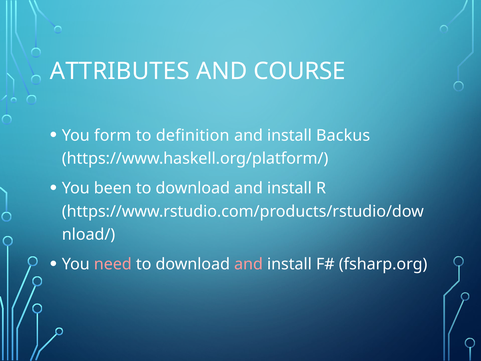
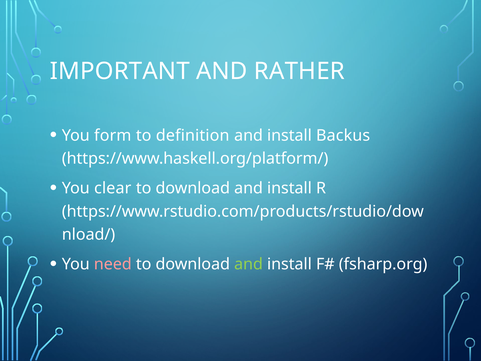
ATTRIBUTES: ATTRIBUTES -> IMPORTANT
COURSE: COURSE -> RATHER
been: been -> clear
and at (249, 264) colour: pink -> light green
